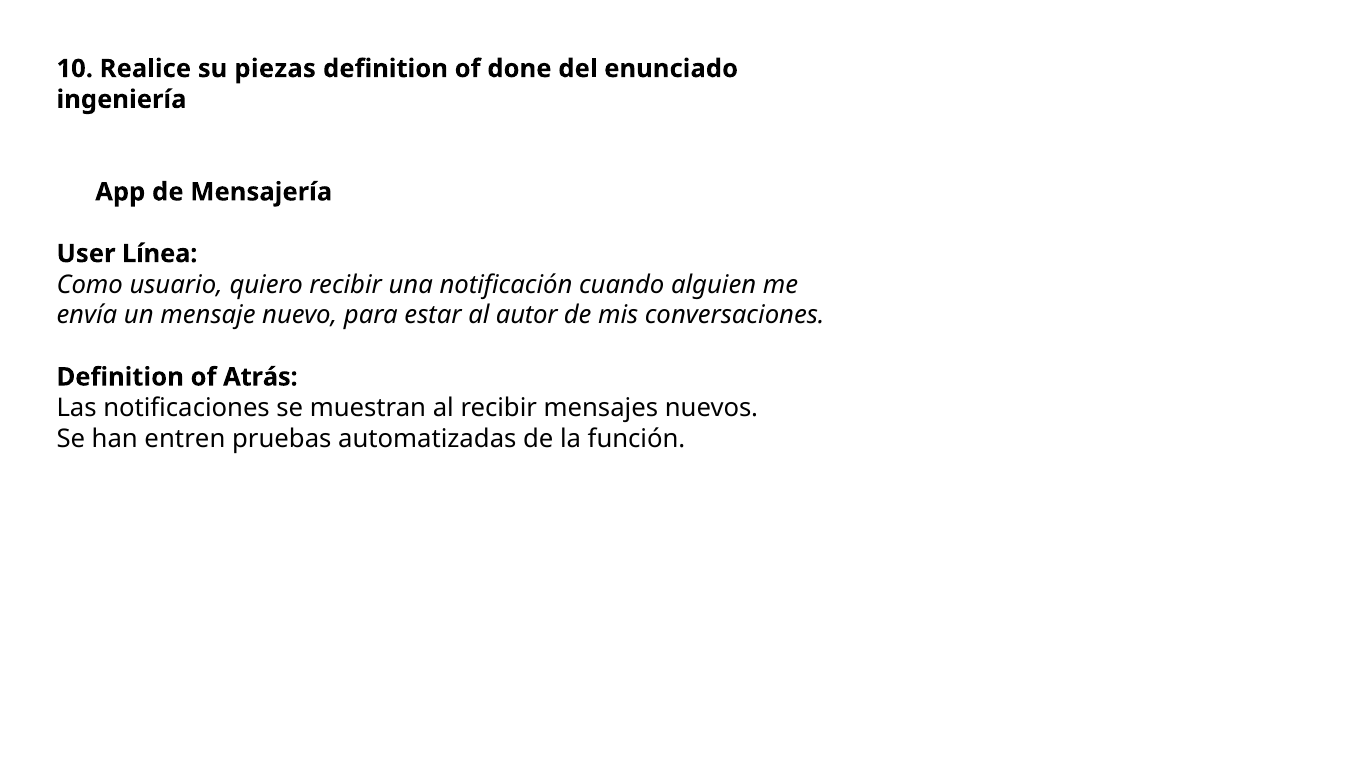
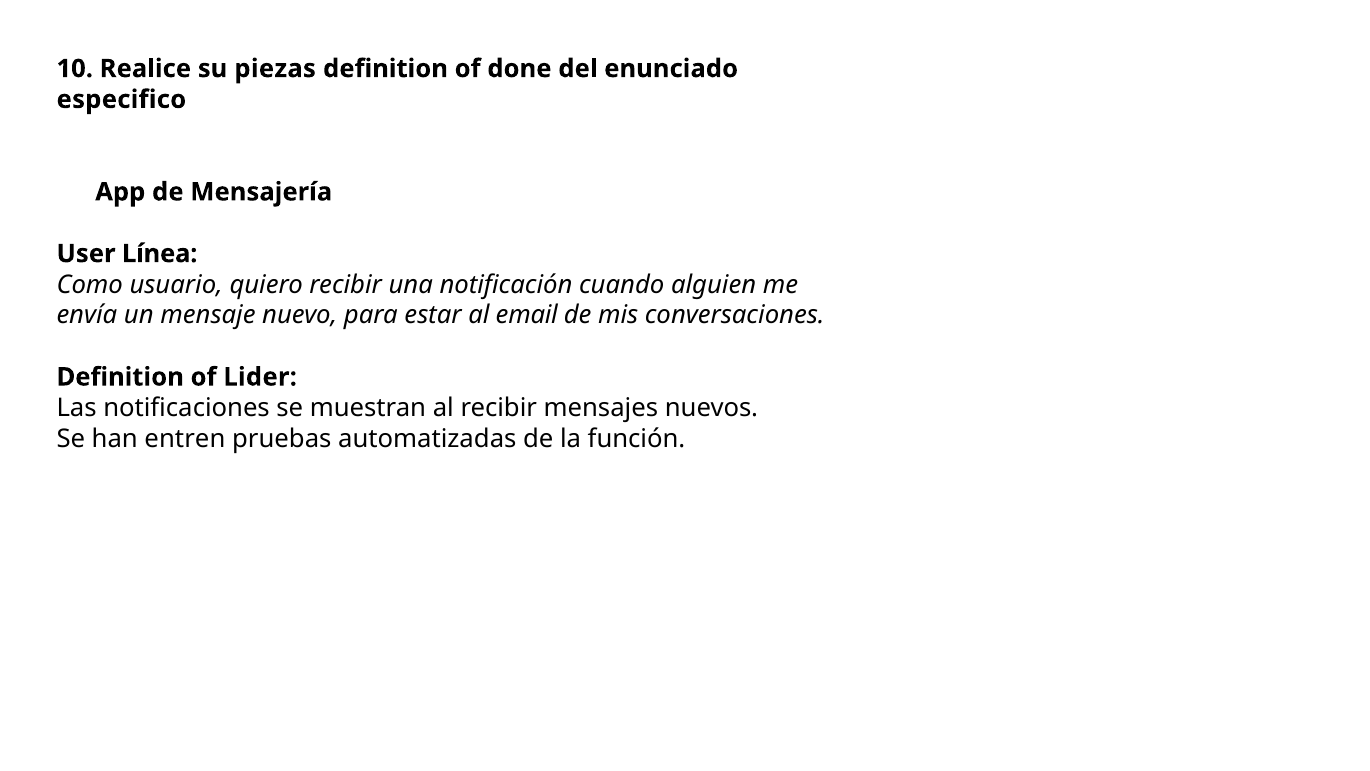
ingeniería: ingeniería -> especifico
autor: autor -> email
Atrás: Atrás -> Lider
